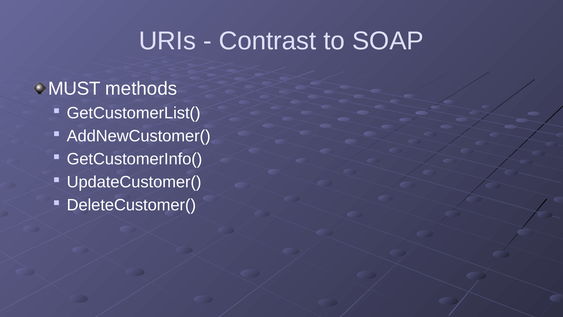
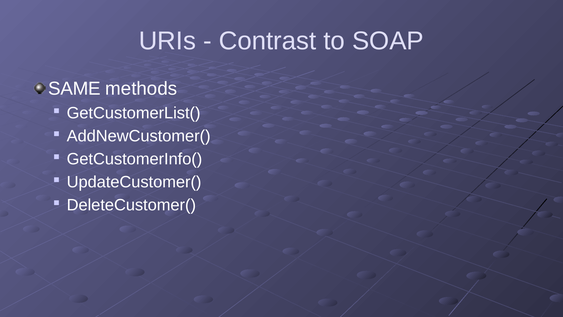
MUST: MUST -> SAME
